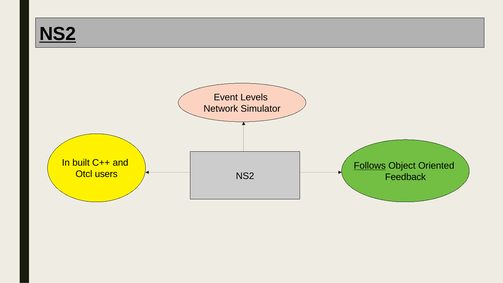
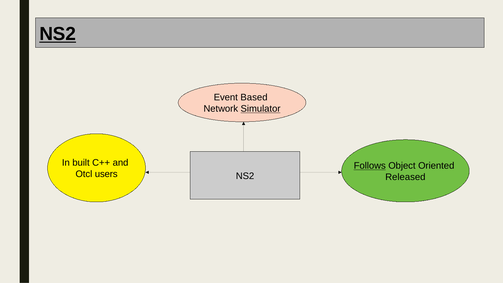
Levels: Levels -> Based
Simulator underline: none -> present
Feedback: Feedback -> Released
